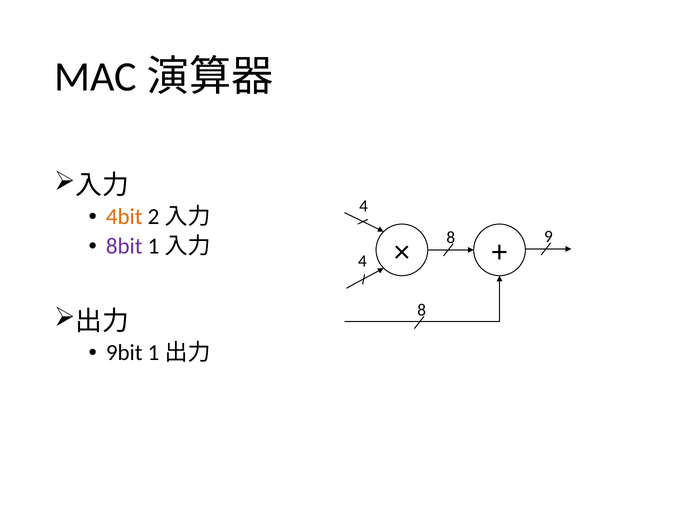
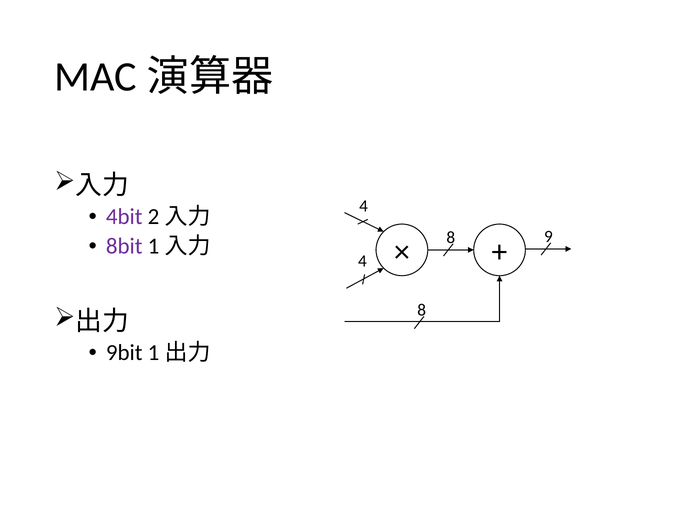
4bit colour: orange -> purple
